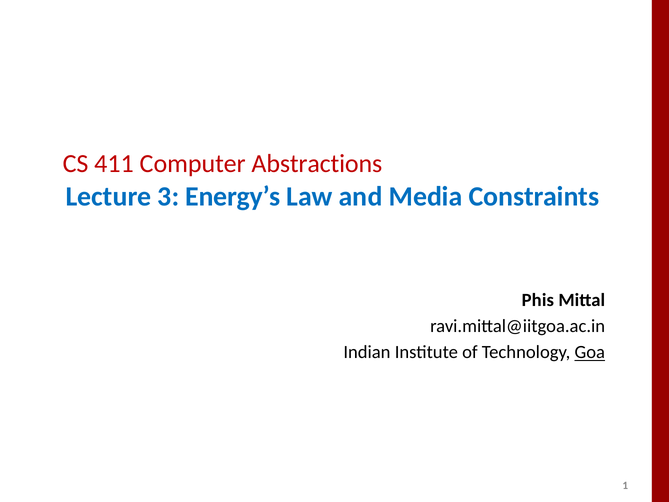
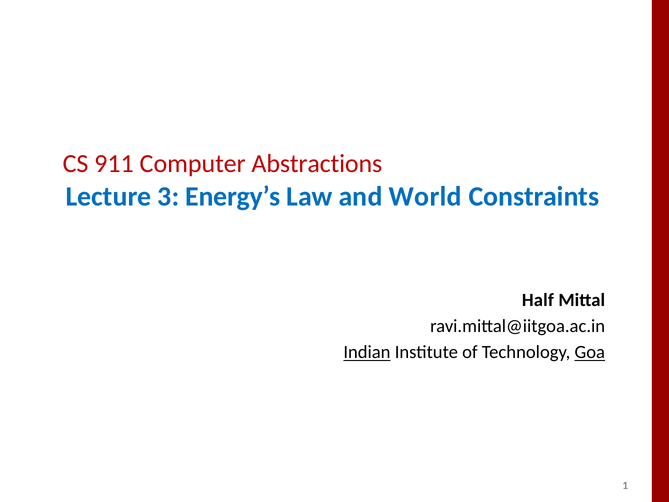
411: 411 -> 911
Media: Media -> World
Phis: Phis -> Half
Indian underline: none -> present
